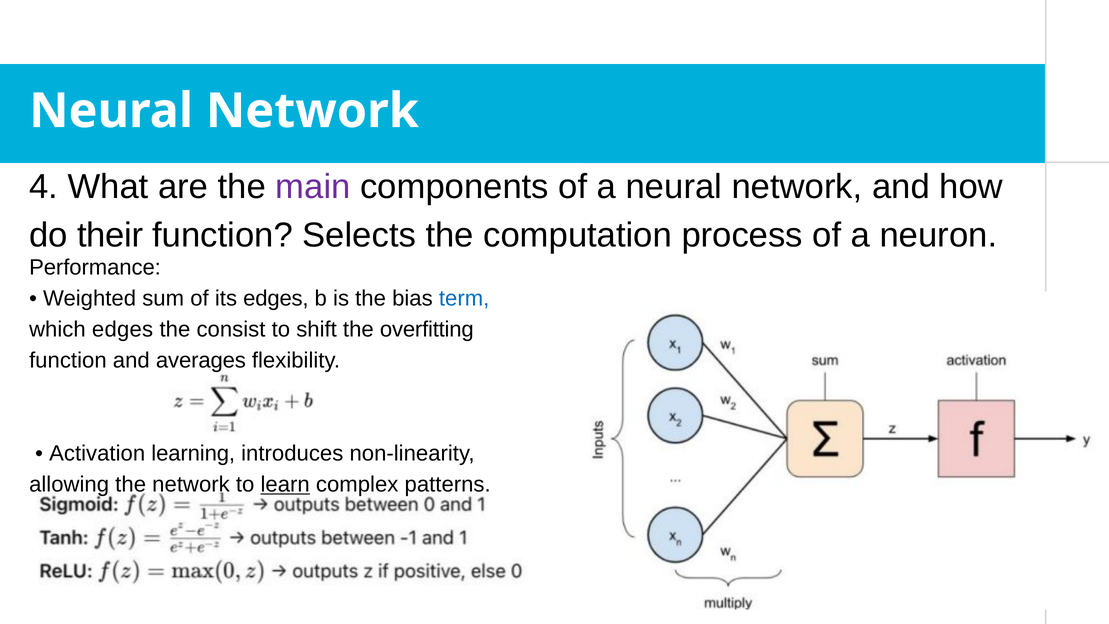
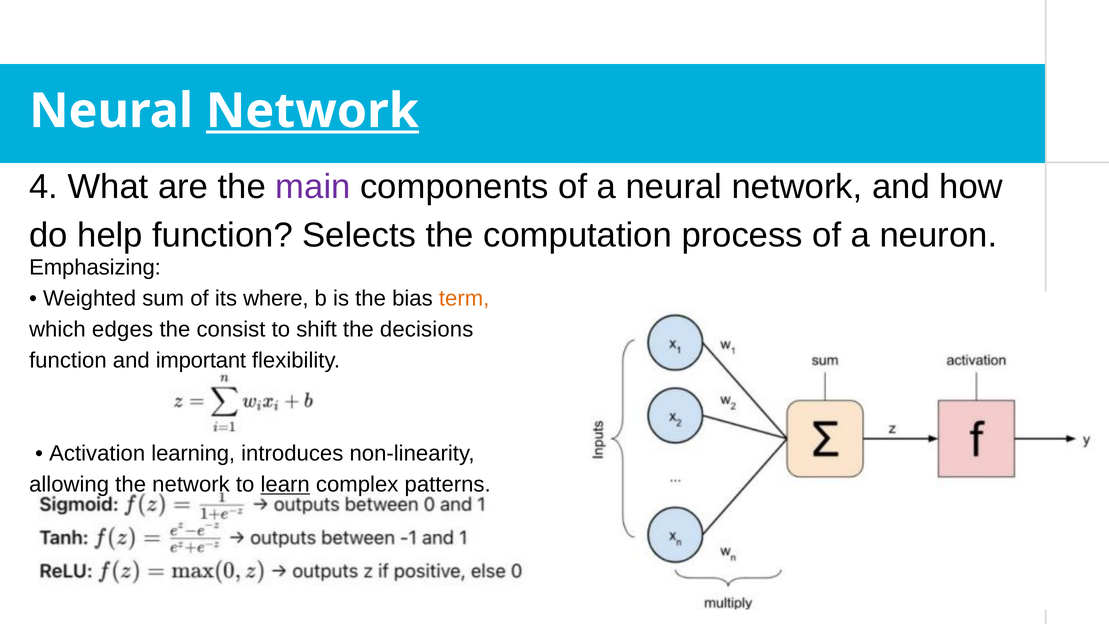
Network at (312, 111) underline: none -> present
their: their -> help
Performance: Performance -> Emphasizing
its edges: edges -> where
term colour: blue -> orange
overfitting: overfitting -> decisions
averages: averages -> important
